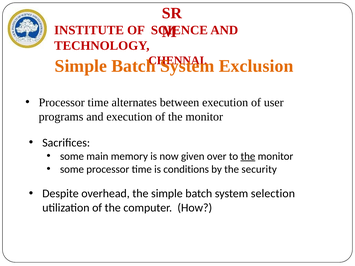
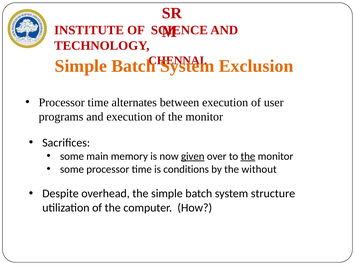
given underline: none -> present
security: security -> without
selection: selection -> structure
